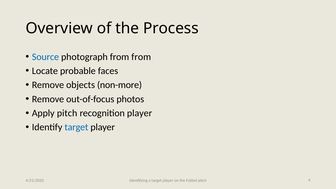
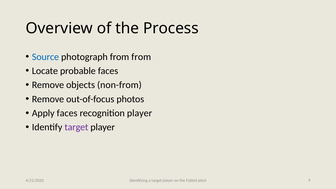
non-more: non-more -> non-from
Apply pitch: pitch -> faces
target at (76, 127) colour: blue -> purple
